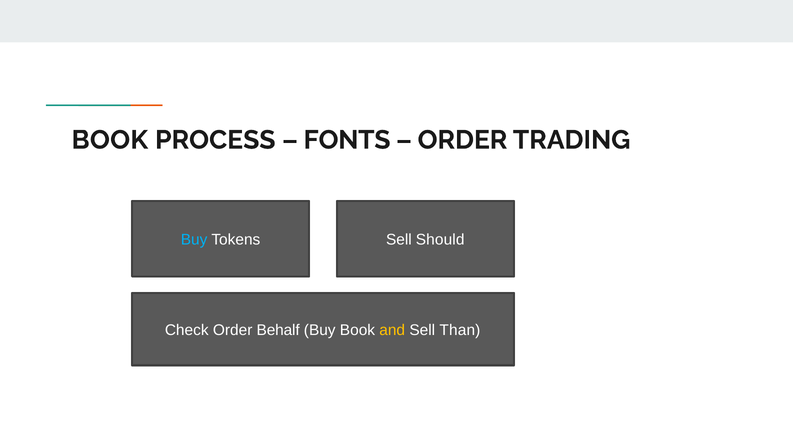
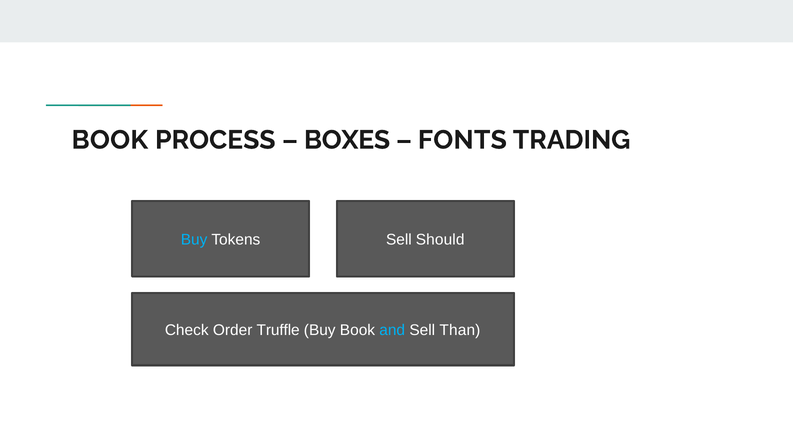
FONTS: FONTS -> BOXES
ORDER at (462, 140): ORDER -> FONTS
Behalf: Behalf -> Truffle
and colour: yellow -> light blue
